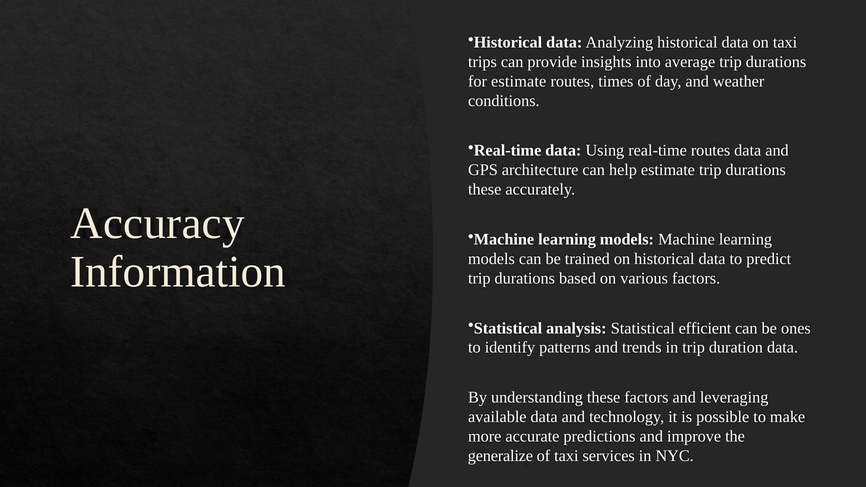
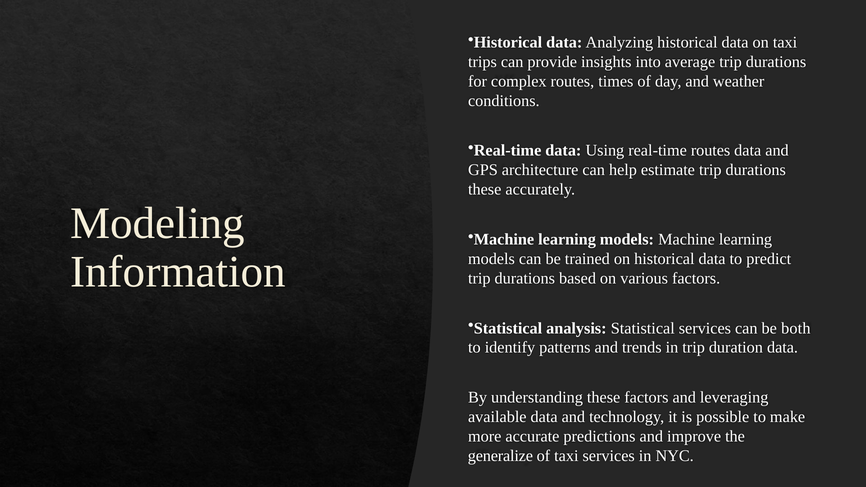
for estimate: estimate -> complex
Accuracy: Accuracy -> Modeling
Statistical efficient: efficient -> services
ones: ones -> both
